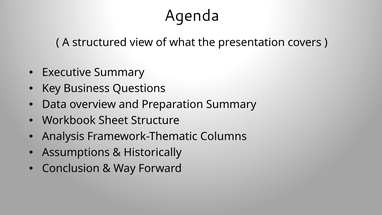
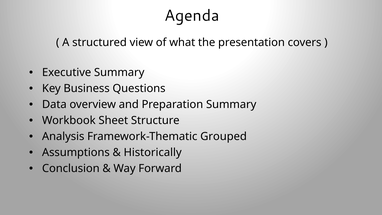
Columns: Columns -> Grouped
